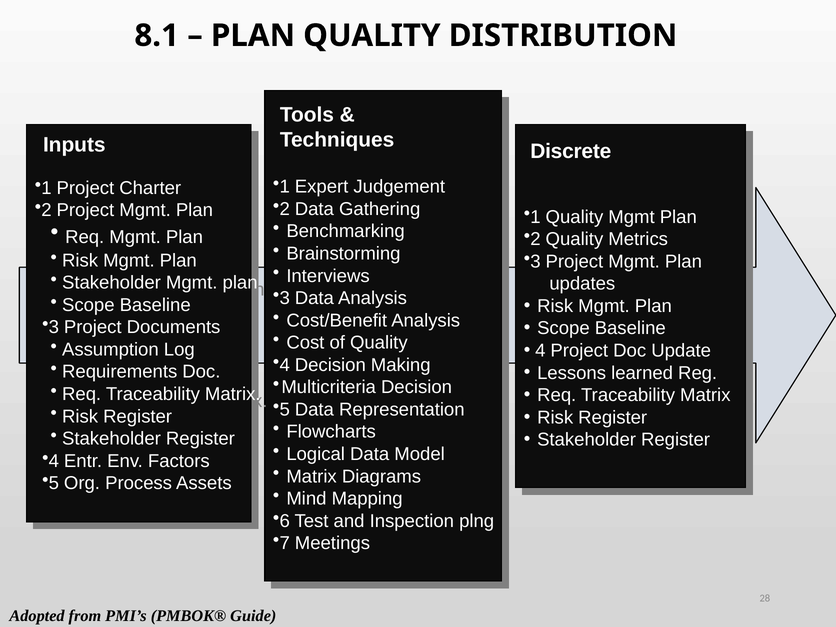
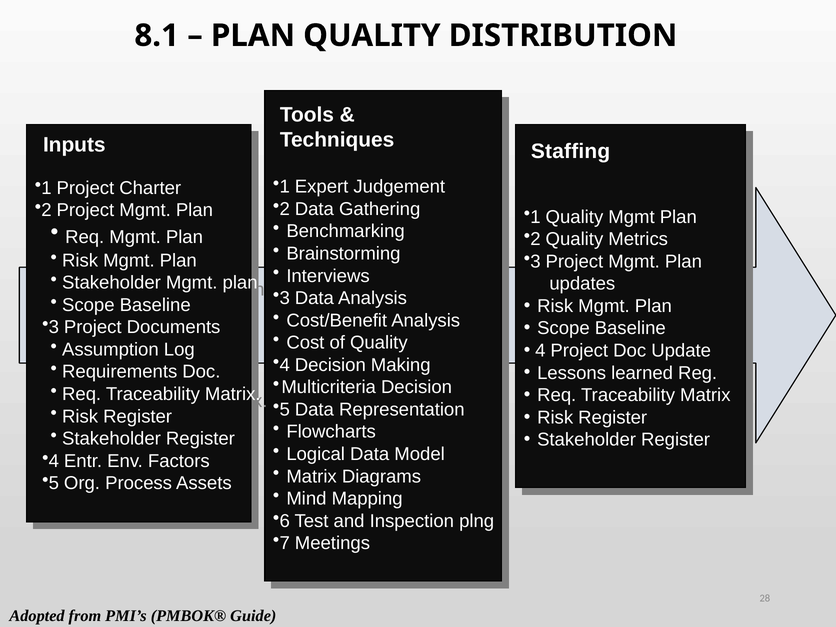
Discrete: Discrete -> Staffing
